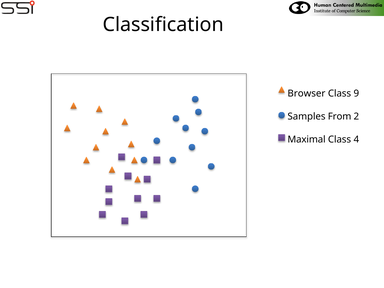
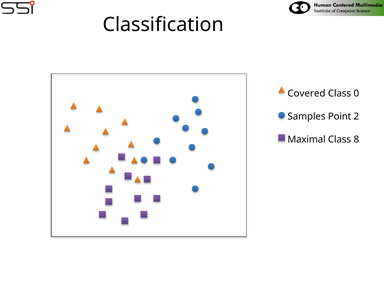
Browser: Browser -> Covered
9: 9 -> 0
From: From -> Point
4: 4 -> 8
